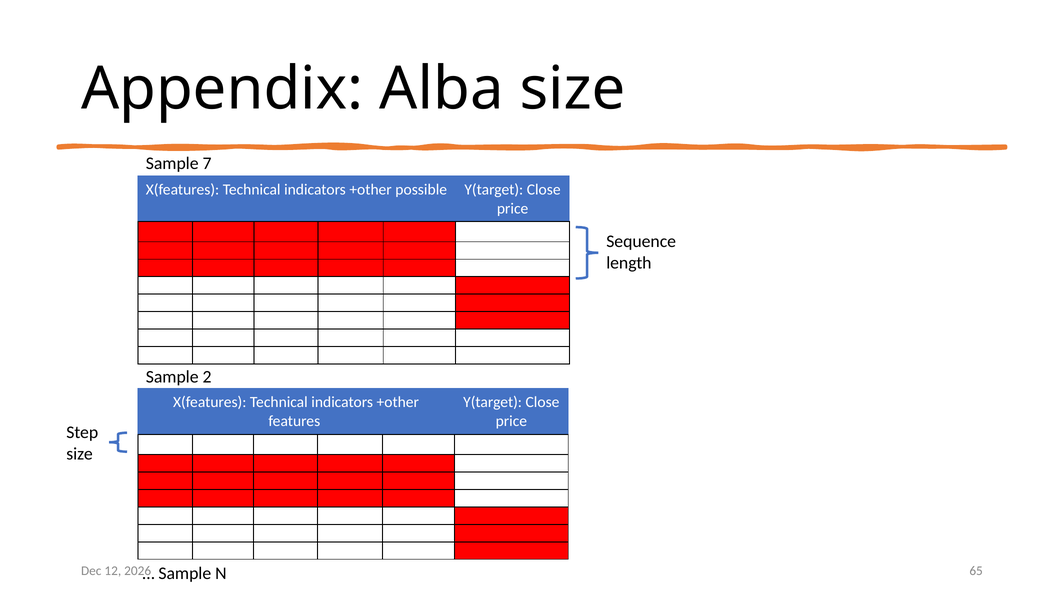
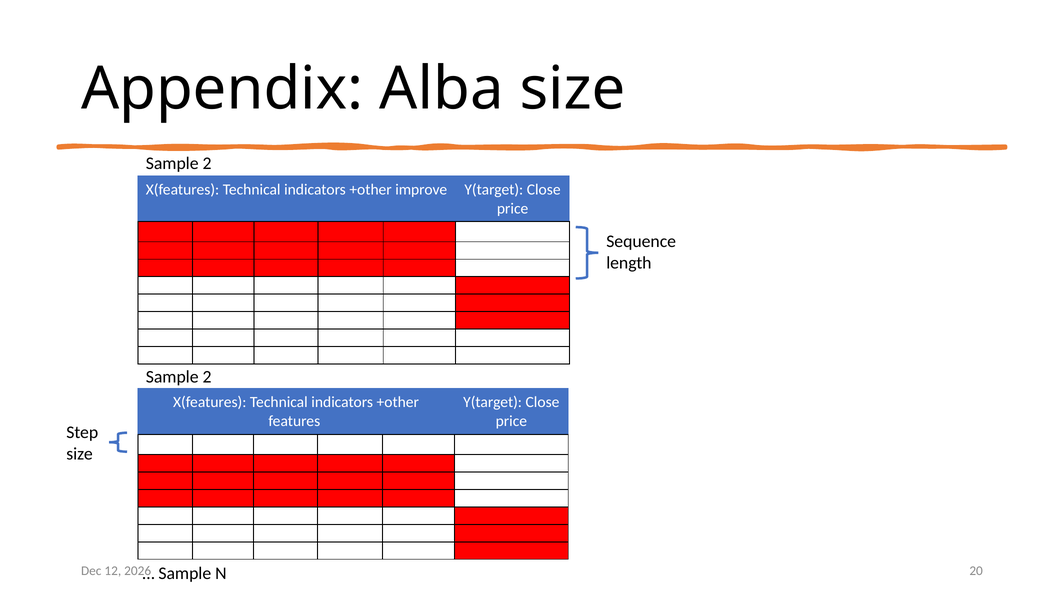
7 at (207, 164): 7 -> 2
possible: possible -> improve
65: 65 -> 20
